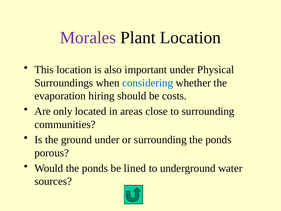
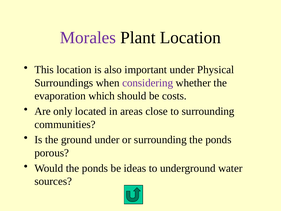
considering colour: blue -> purple
hiring: hiring -> which
lined: lined -> ideas
